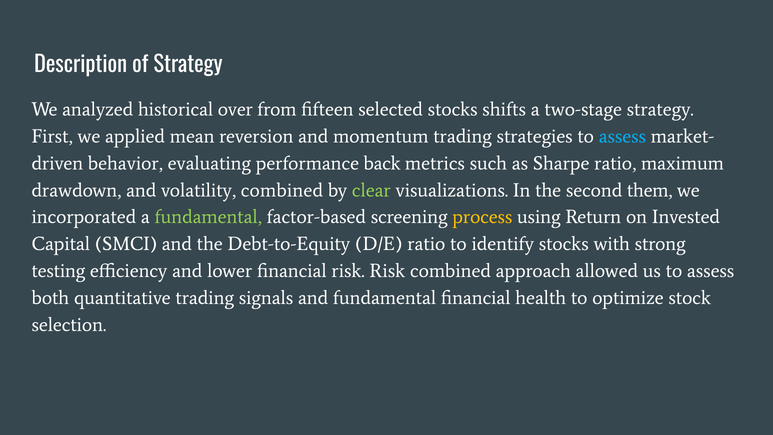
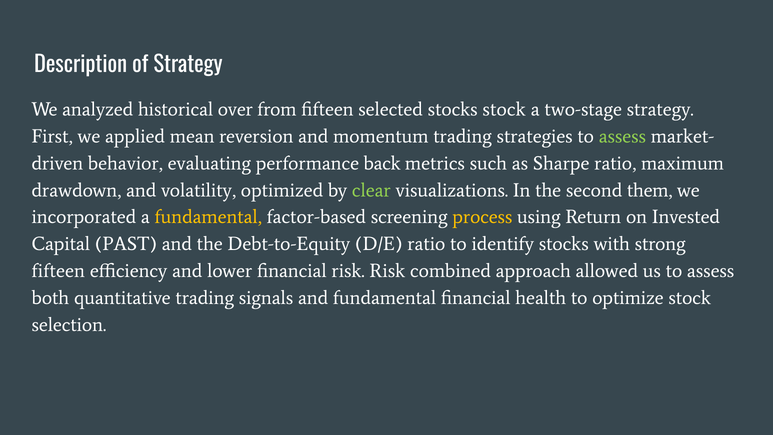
stocks shifts: shifts -> stock
assess at (622, 136) colour: light blue -> light green
volatility combined: combined -> optimized
fundamental at (208, 217) colour: light green -> yellow
SMCI: SMCI -> PAST
testing at (58, 271): testing -> fifteen
